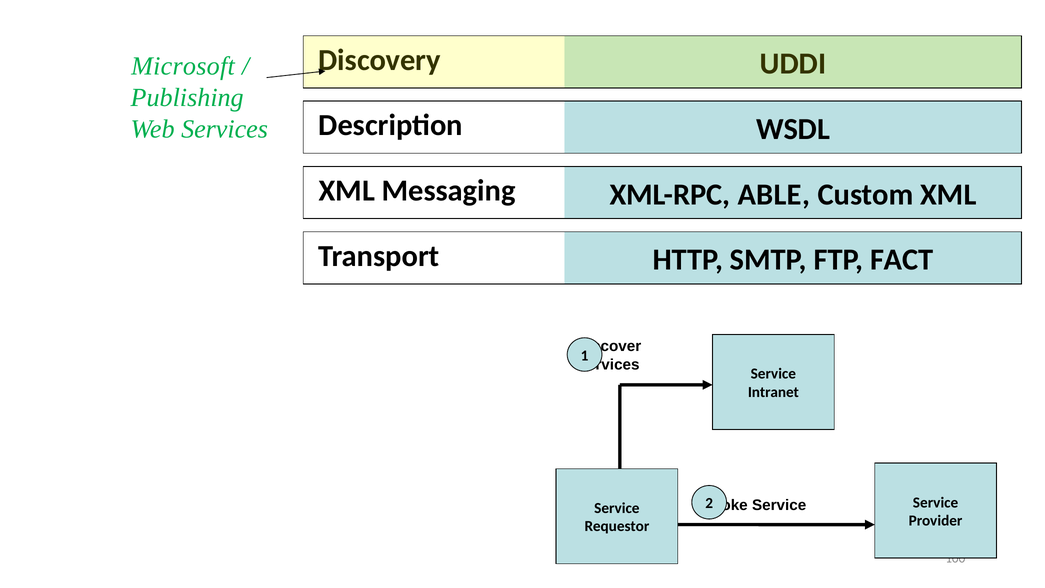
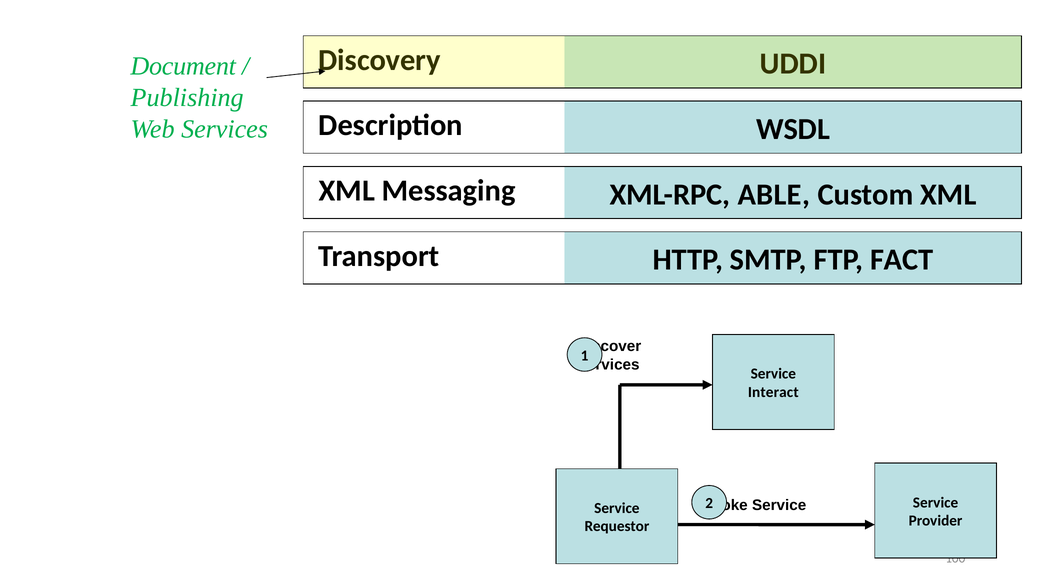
Microsoft: Microsoft -> Document
Intranet: Intranet -> Interact
